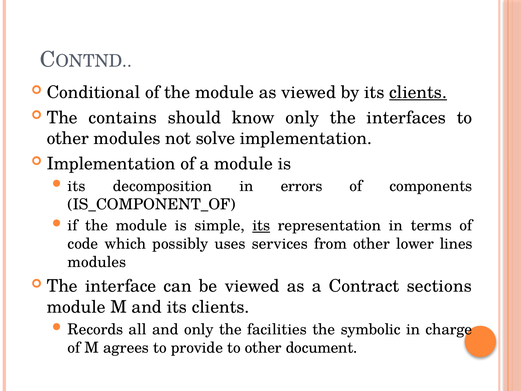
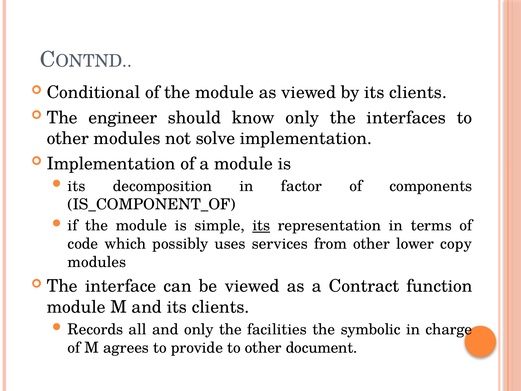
clients at (418, 92) underline: present -> none
contains: contains -> engineer
errors: errors -> factor
lines: lines -> copy
sections: sections -> function
